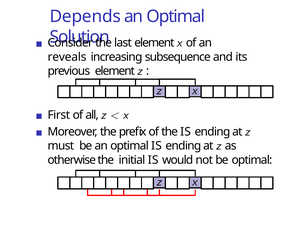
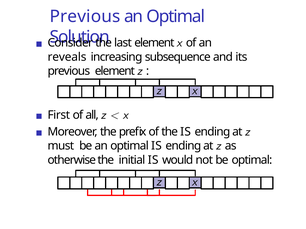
Depends at (85, 16): Depends -> Previous
